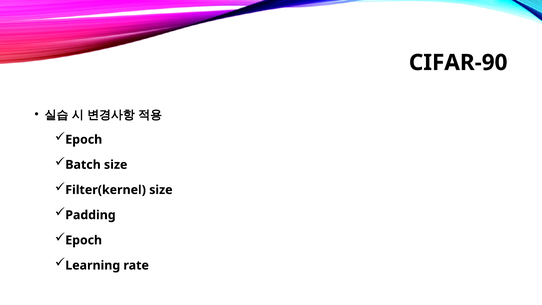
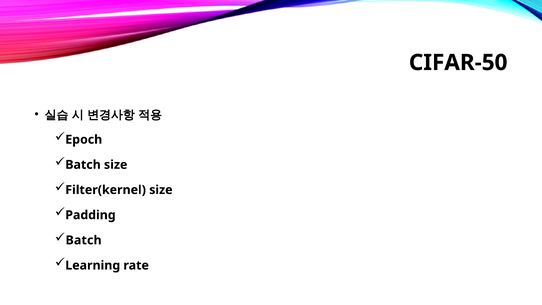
CIFAR-90: CIFAR-90 -> CIFAR-50
Epoch at (84, 240): Epoch -> Batch
